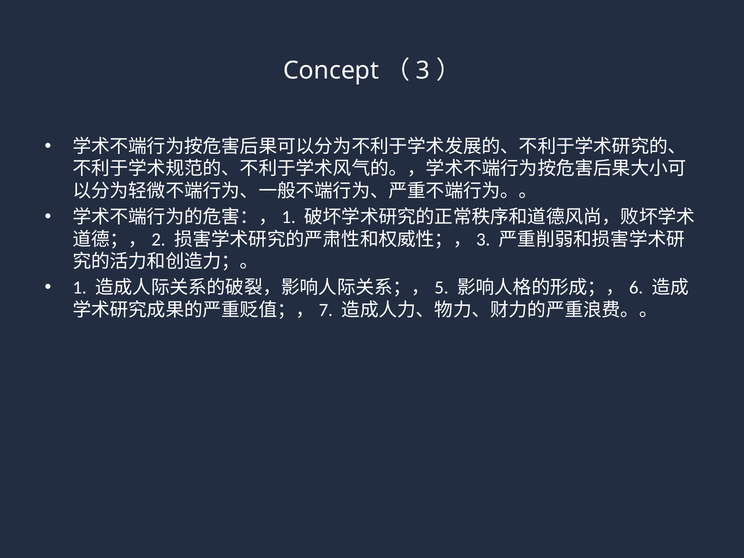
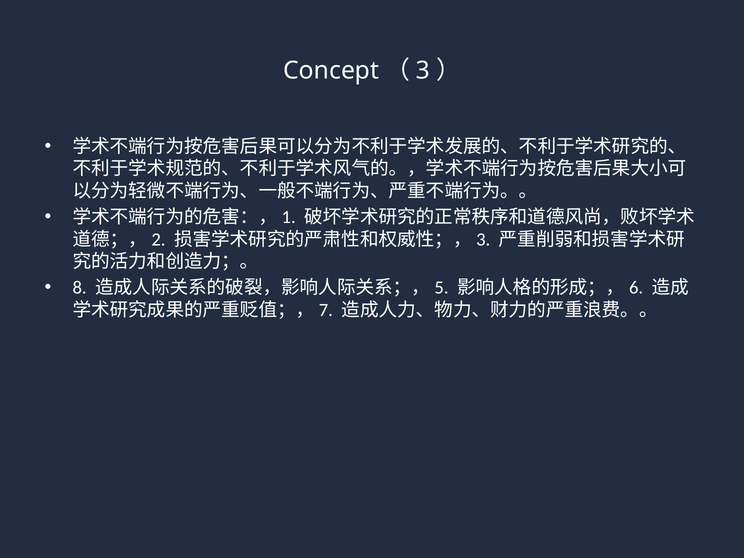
1: 1 -> 8
